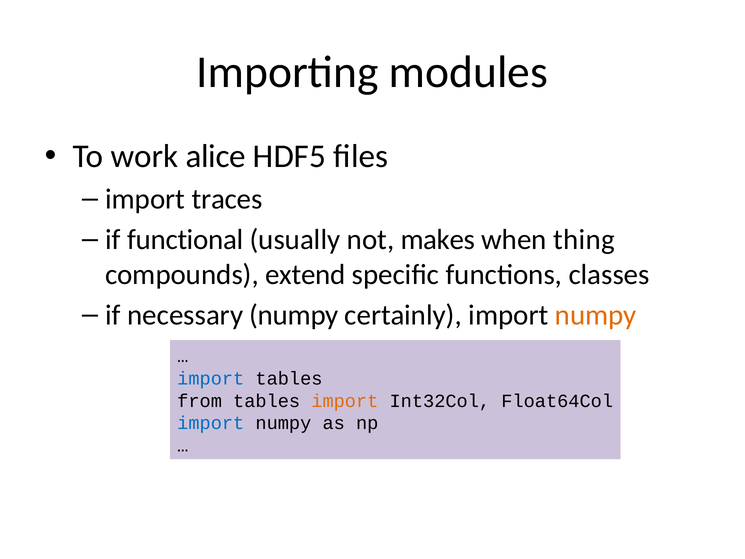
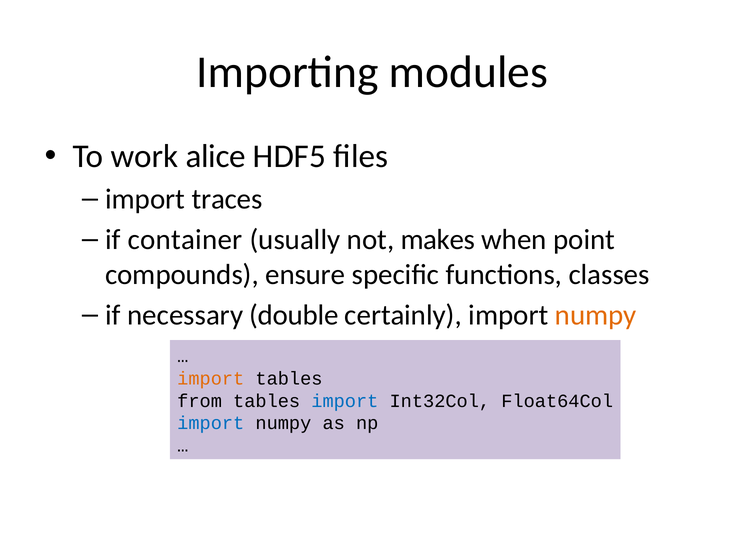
functional: functional -> container
thing: thing -> point
extend: extend -> ensure
necessary numpy: numpy -> double
import at (211, 378) colour: blue -> orange
import at (345, 401) colour: orange -> blue
